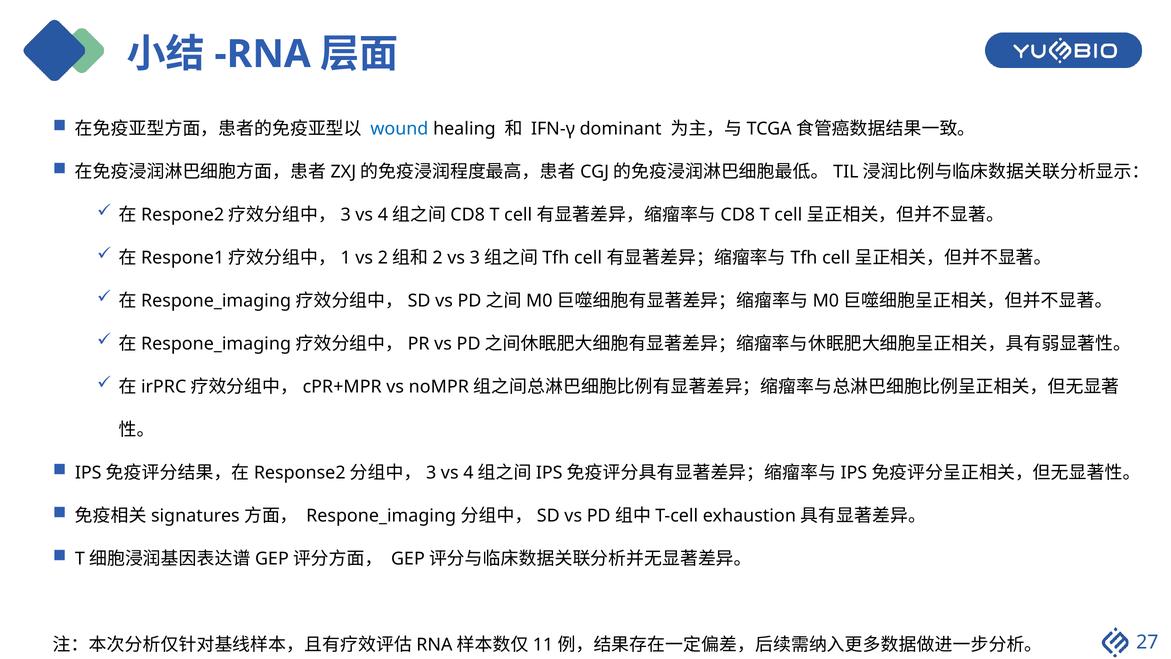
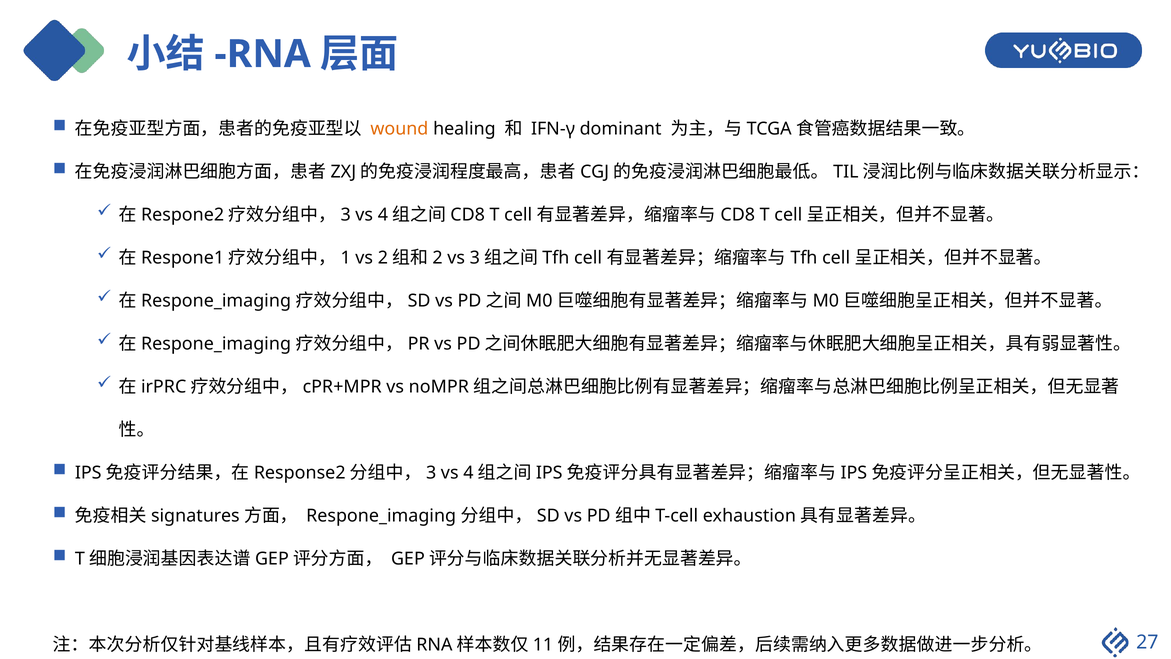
wound colour: blue -> orange
